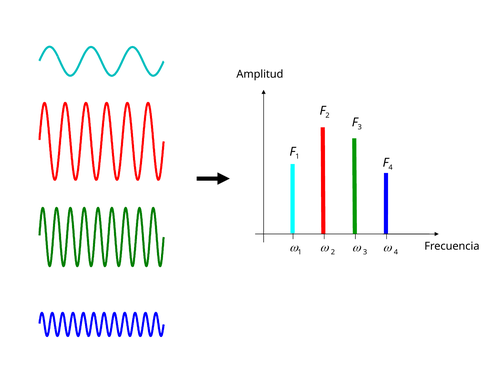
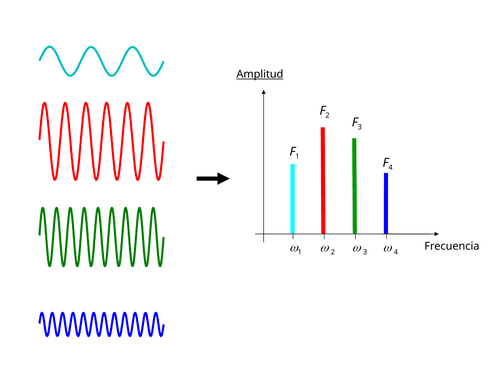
Amplitud underline: none -> present
